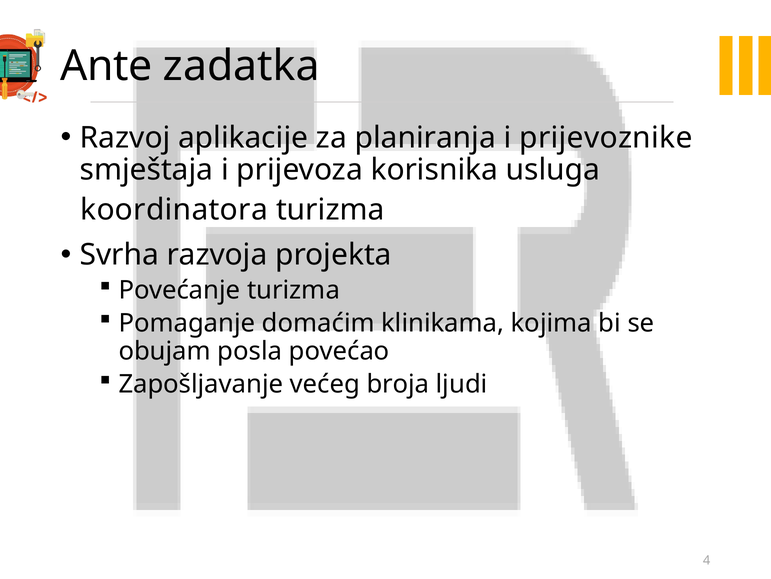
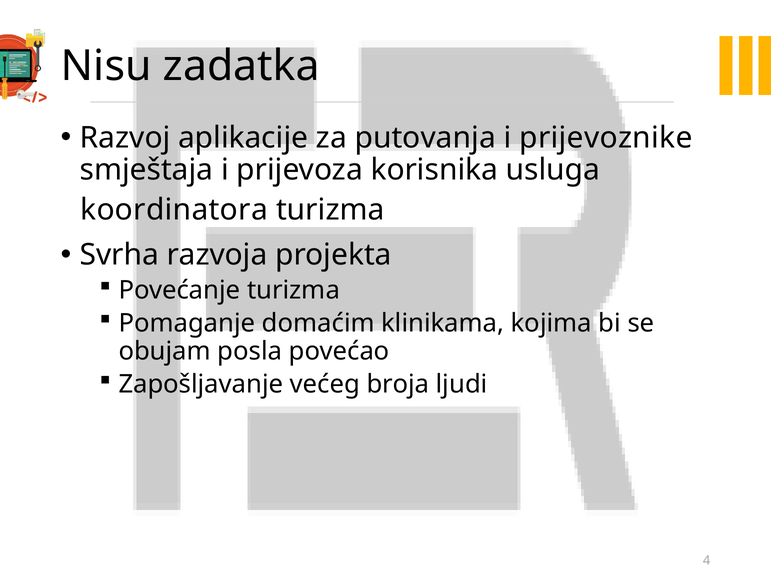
Ante: Ante -> Nisu
planiranja: planiranja -> putovanja
